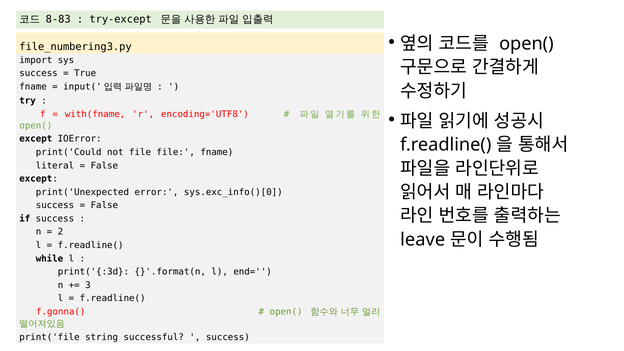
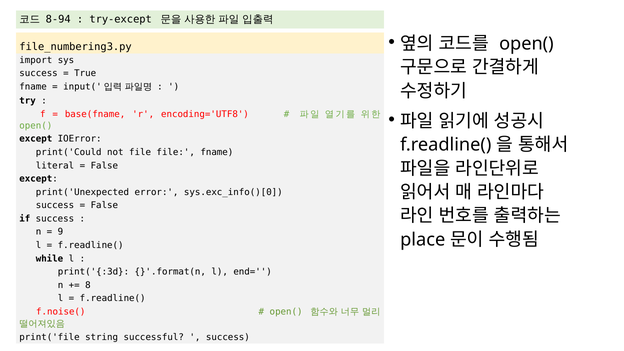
8-83: 8-83 -> 8-94
with(fname: with(fname -> base(fname
2: 2 -> 9
leave: leave -> place
3: 3 -> 8
f.gonna(: f.gonna( -> f.noise(
